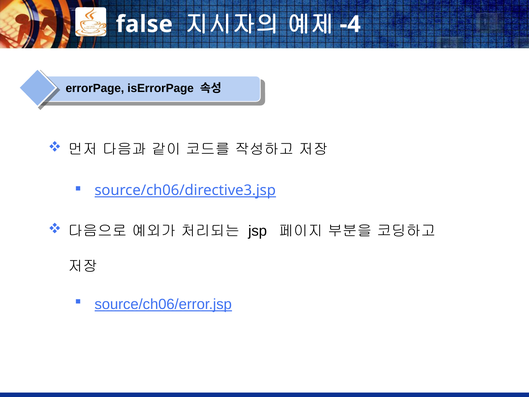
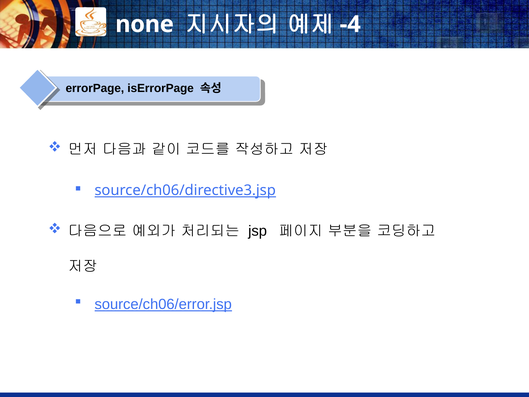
false: false -> none
